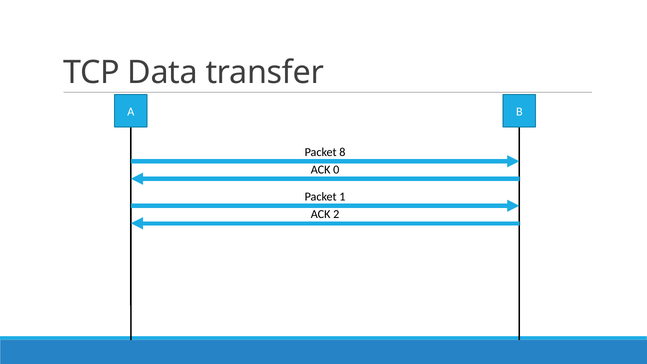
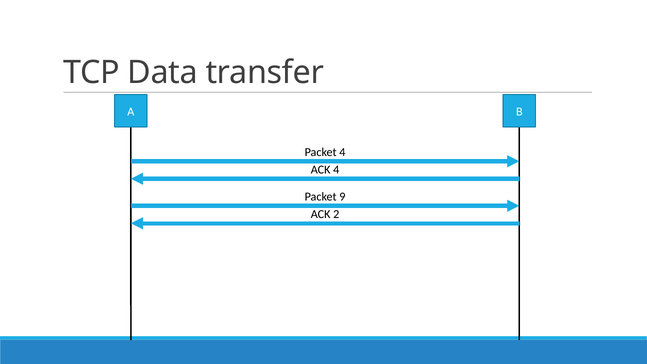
Packet 8: 8 -> 4
ACK 0: 0 -> 4
1: 1 -> 9
